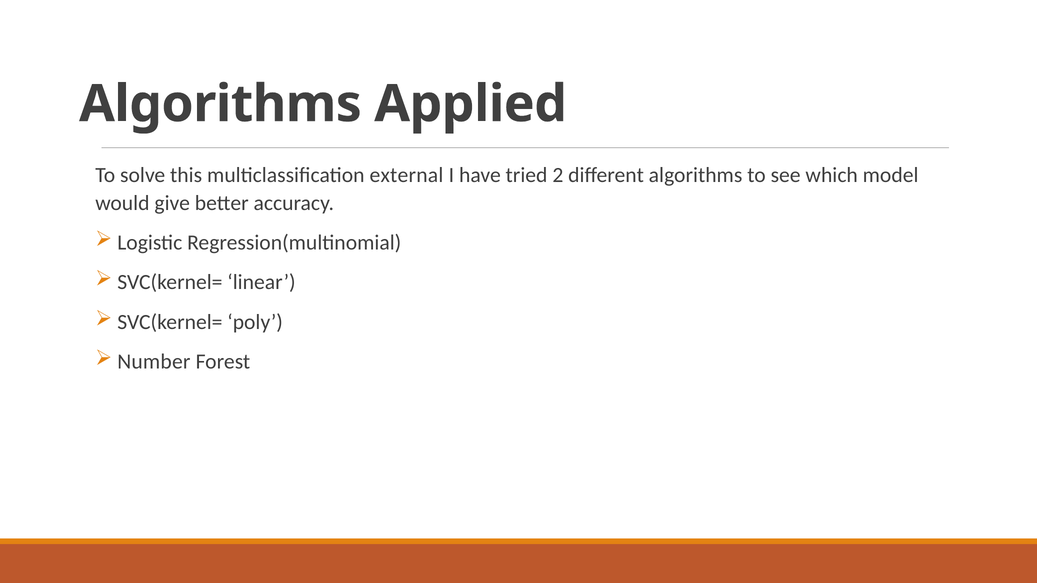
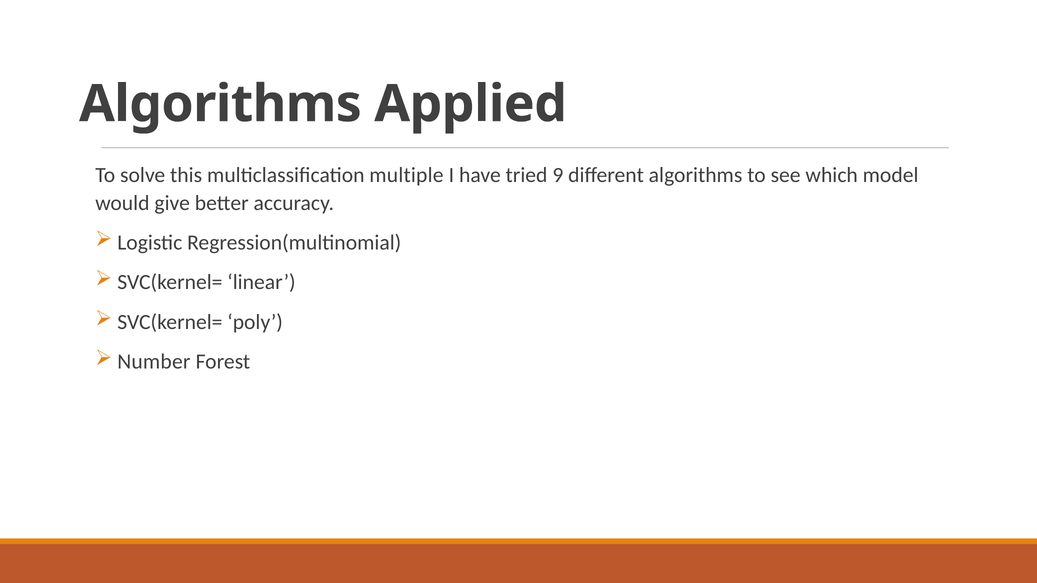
external: external -> multiple
2: 2 -> 9
